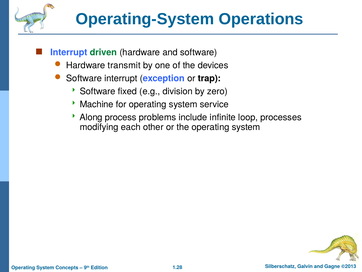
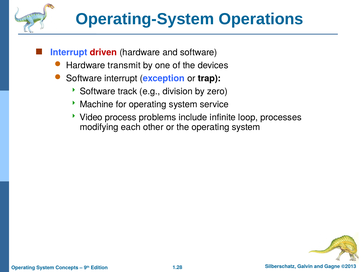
driven colour: green -> red
fixed: fixed -> track
Along: Along -> Video
